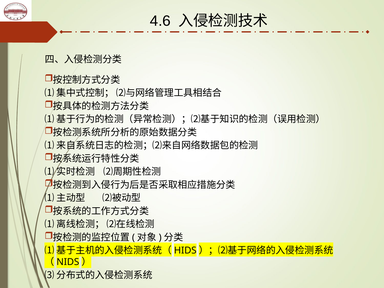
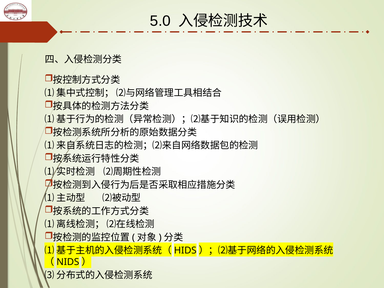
4.6: 4.6 -> 5.0
